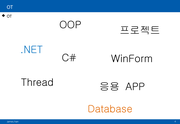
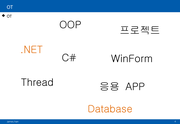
.NET colour: blue -> orange
